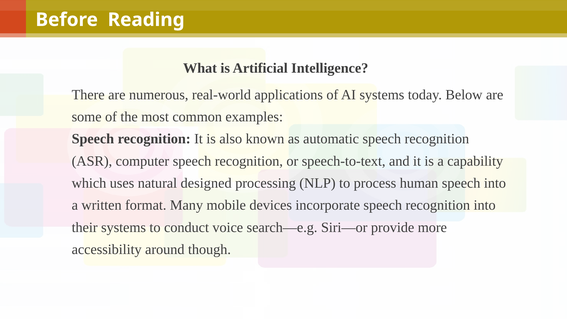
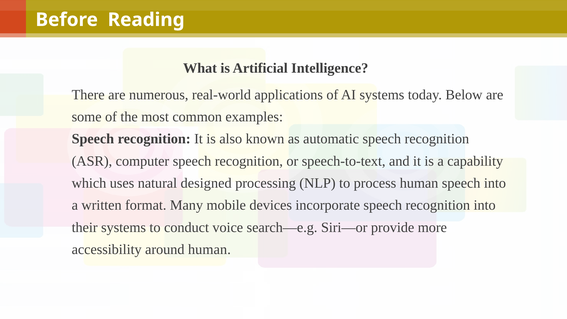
around though: though -> human
